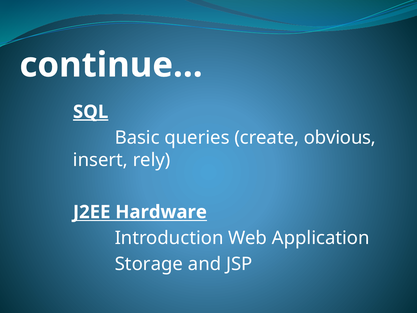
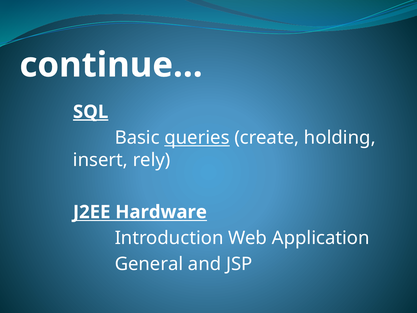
queries underline: none -> present
obvious: obvious -> holding
Storage: Storage -> General
